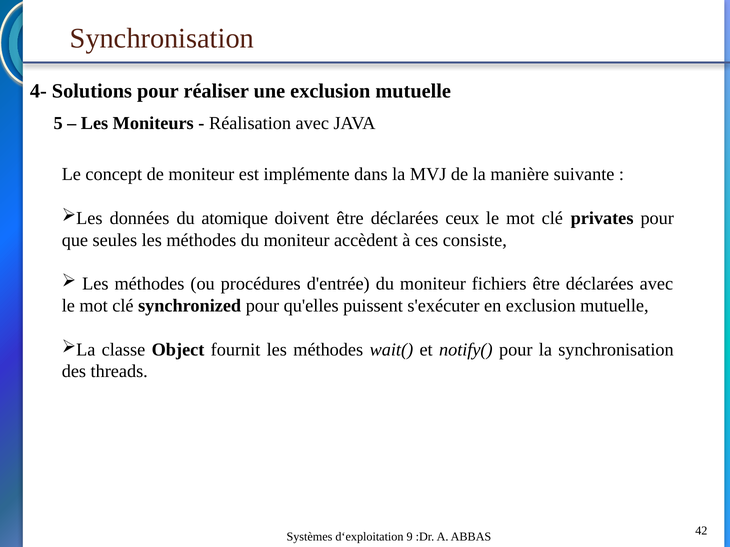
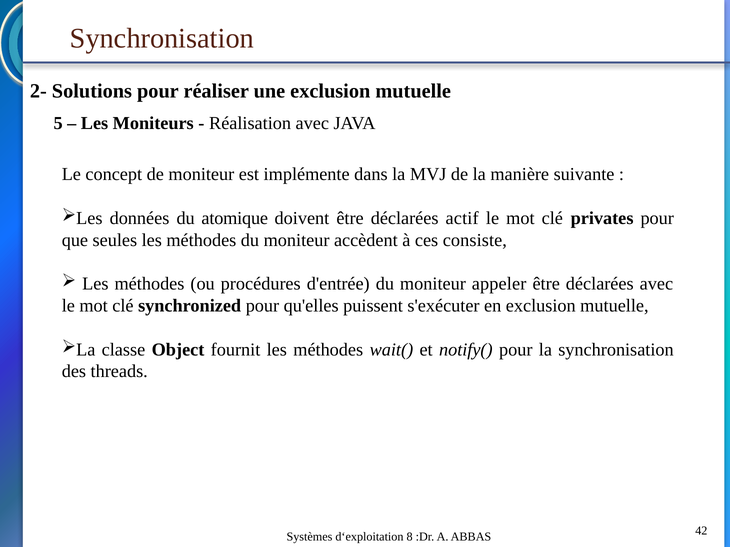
4-: 4- -> 2-
ceux: ceux -> actif
fichiers: fichiers -> appeler
9: 9 -> 8
